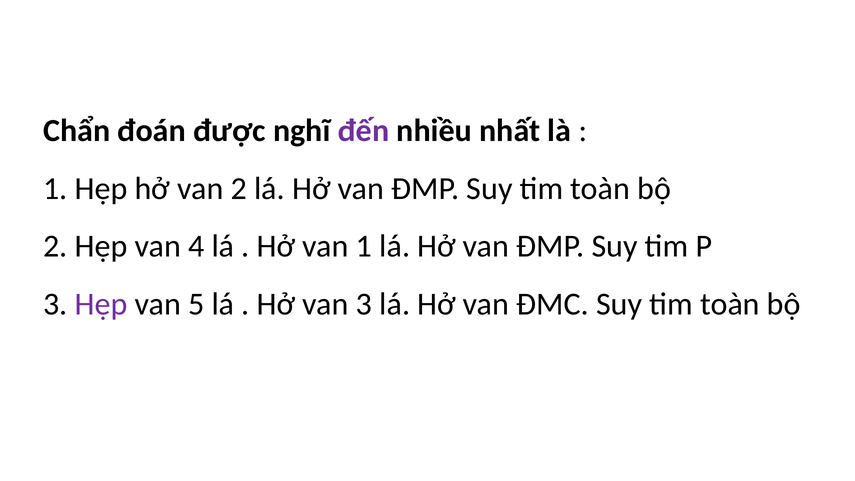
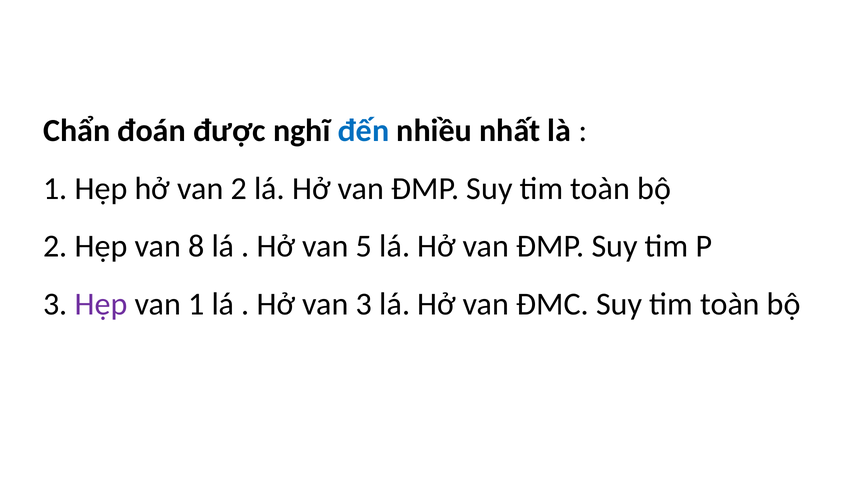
đến colour: purple -> blue
4: 4 -> 8
van 1: 1 -> 5
van 5: 5 -> 1
